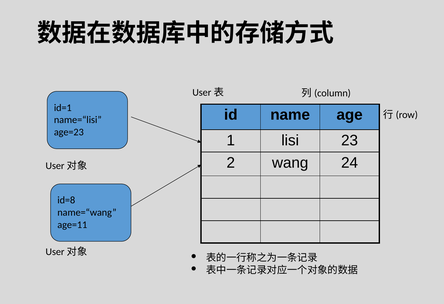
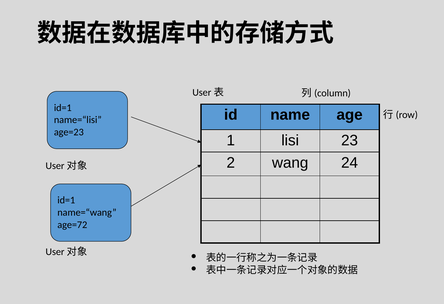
id=8 at (66, 200): id=8 -> id=1
age=11: age=11 -> age=72
